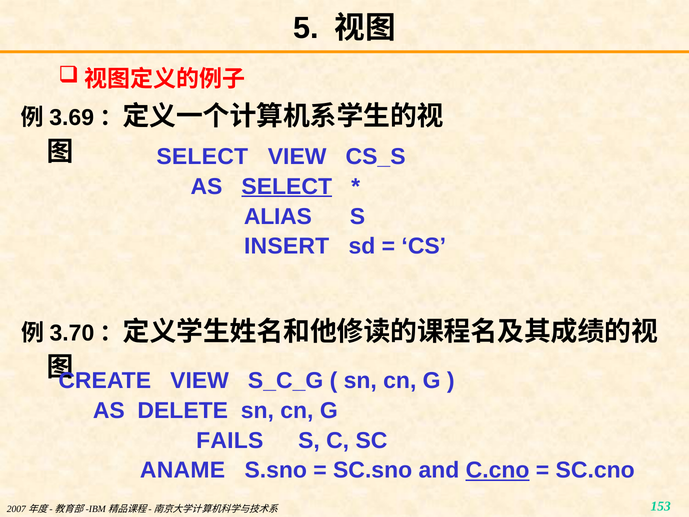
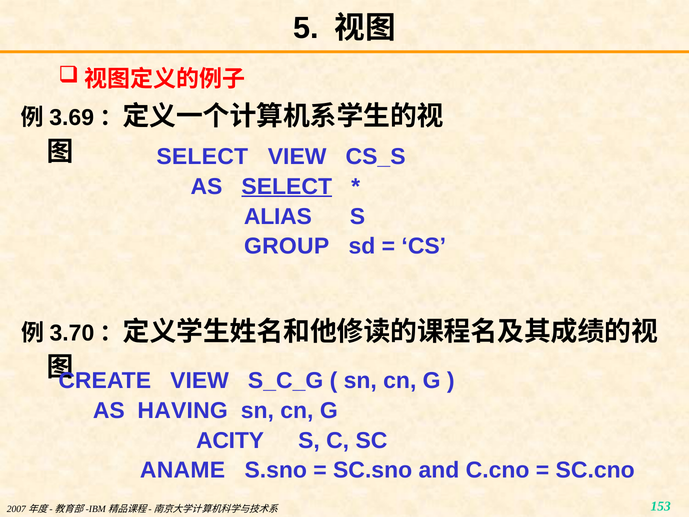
INSERT: INSERT -> GROUP
DELETE: DELETE -> HAVING
FAILS: FAILS -> ACITY
C.cno underline: present -> none
